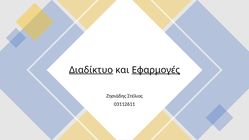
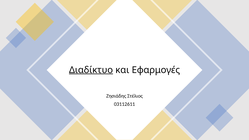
Εφαρμογές underline: present -> none
